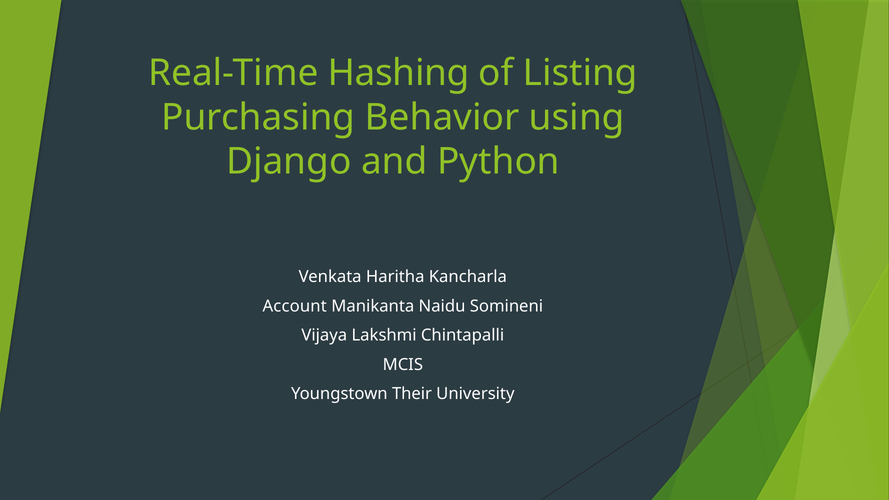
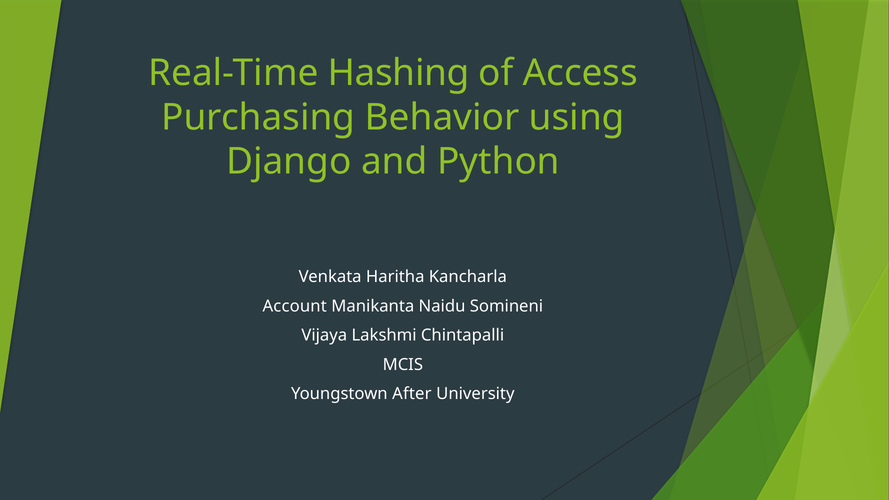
Listing: Listing -> Access
Their: Their -> After
